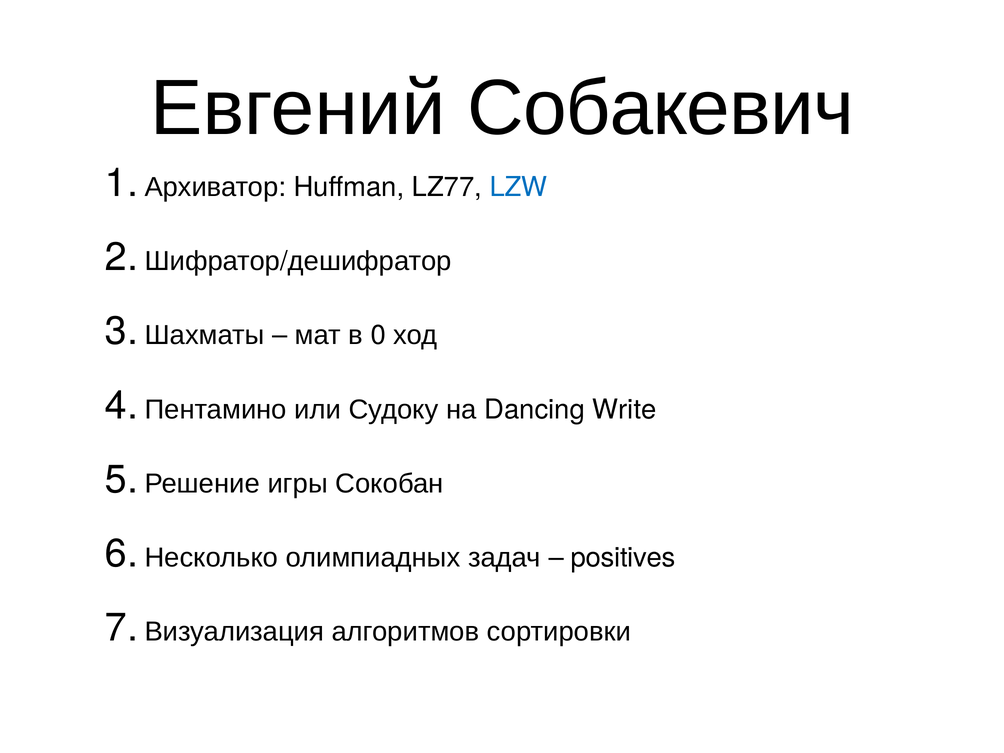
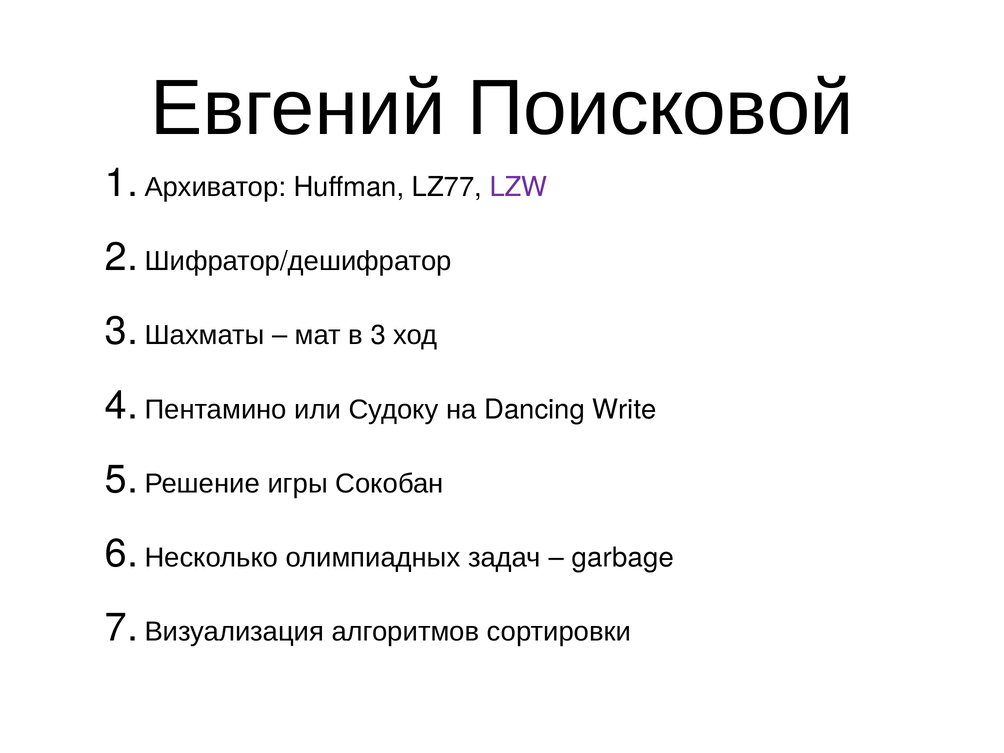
Собакевич: Собакевич -> Поисковой
LZW colour: blue -> purple
0 at (378, 335): 0 -> 3
positives: positives -> garbage
